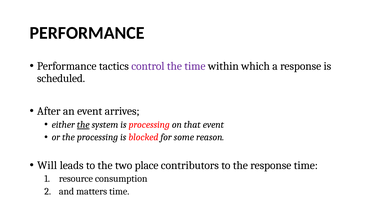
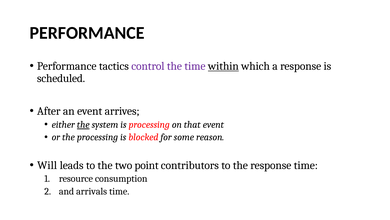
within underline: none -> present
place: place -> point
matters: matters -> arrivals
